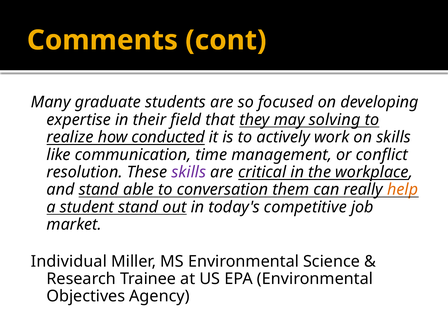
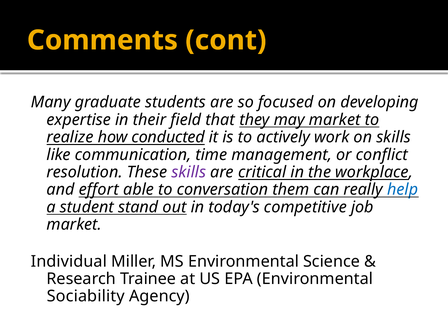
may solving: solving -> market
and stand: stand -> effort
help colour: orange -> blue
Objectives: Objectives -> Sociability
